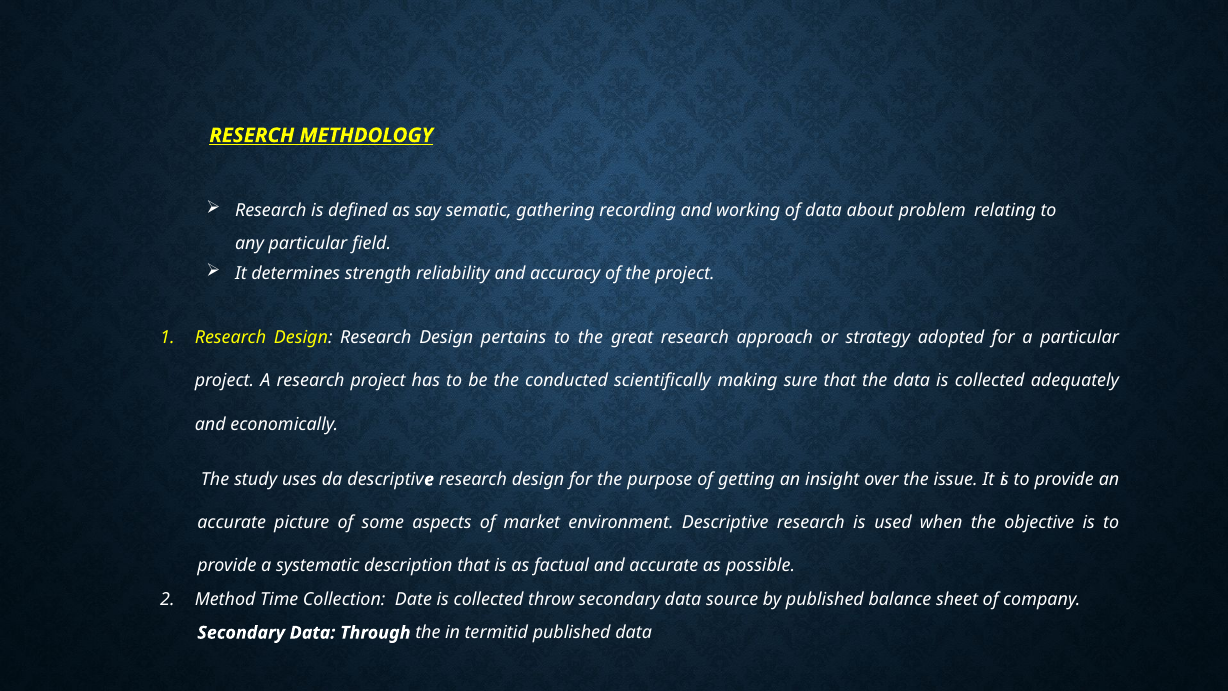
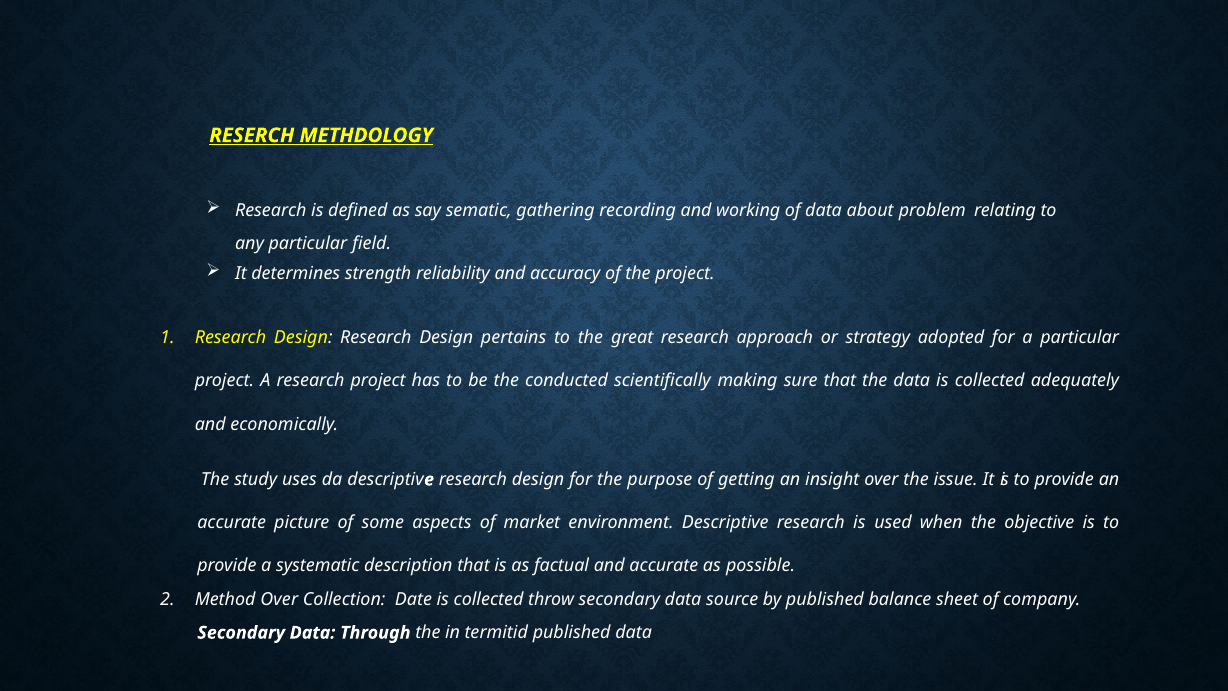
Method Time: Time -> Over
